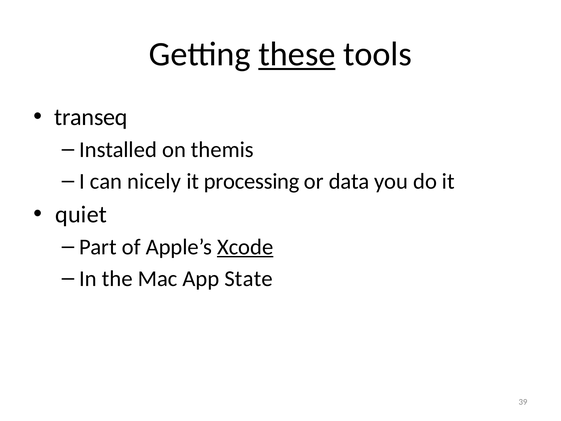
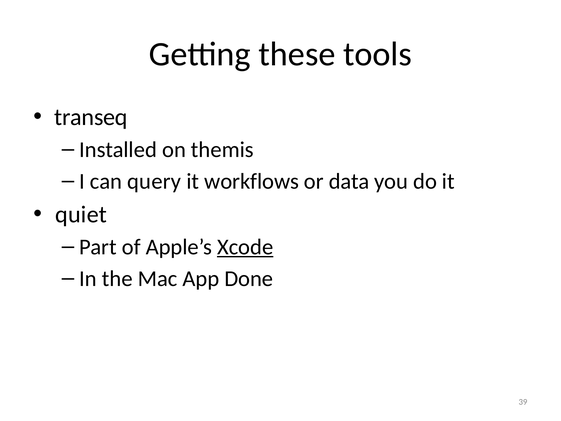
these underline: present -> none
nicely: nicely -> query
processing: processing -> workflows
State: State -> Done
